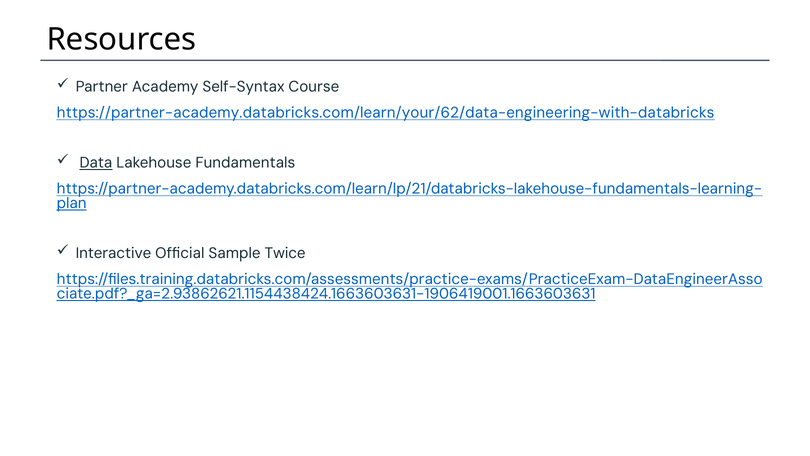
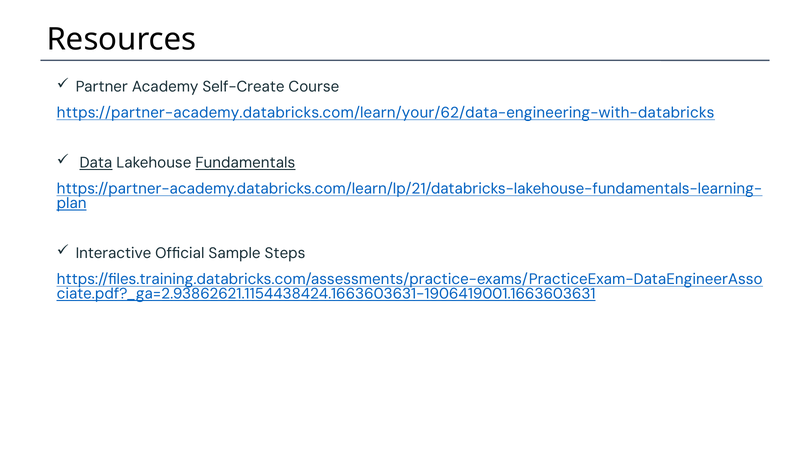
Self-Syntax: Self-Syntax -> Self-Create
Fundamentals underline: none -> present
Twice: Twice -> Steps
